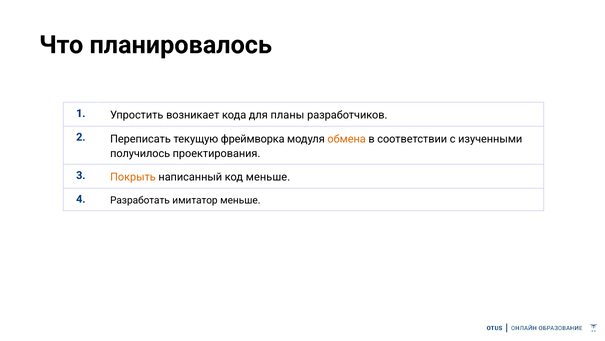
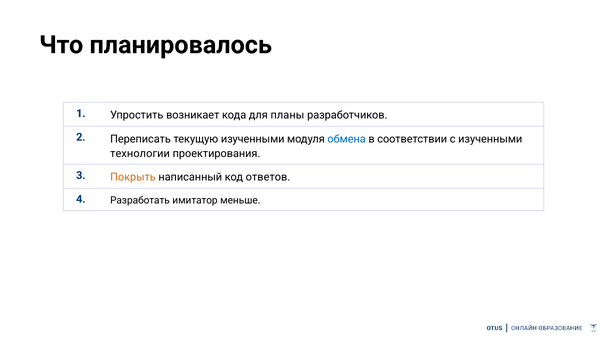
текущую фреймворка: фреймворка -> изученными
обмена colour: orange -> blue
получилось: получилось -> технологии
код меньше: меньше -> ответов
